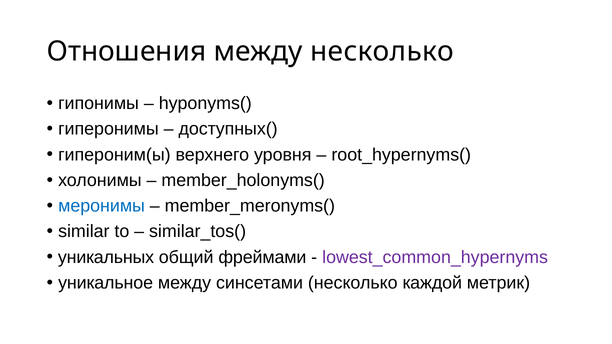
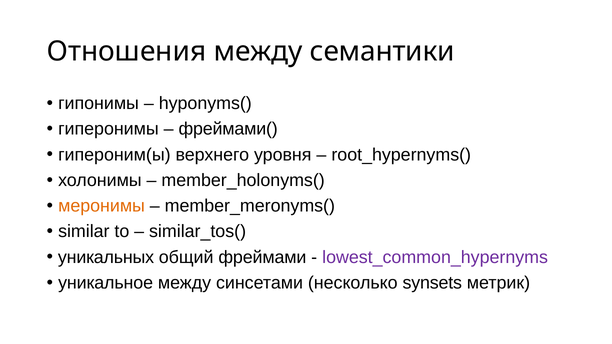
между несколько: несколько -> семантики
доступных(: доступных( -> фреймами(
меронимы colour: blue -> orange
каждой: каждой -> synsets
